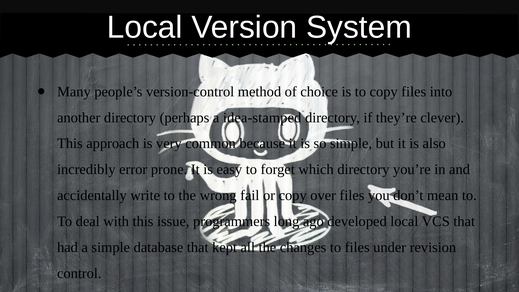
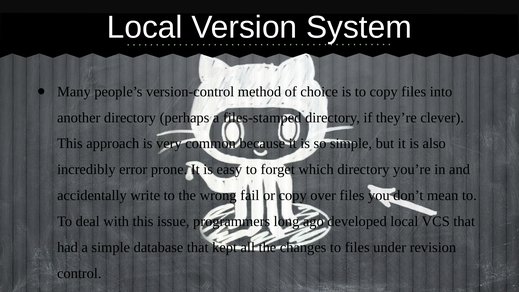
idea-stamped: idea-stamped -> files-stamped
